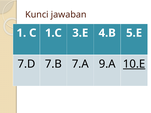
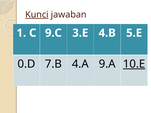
Kunci underline: none -> present
1.C: 1.C -> 9.C
7.D: 7.D -> 0.D
7.A: 7.A -> 4.A
